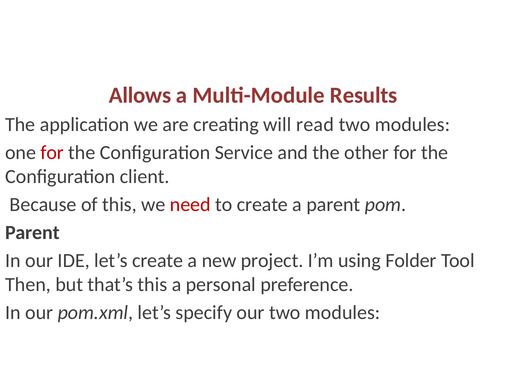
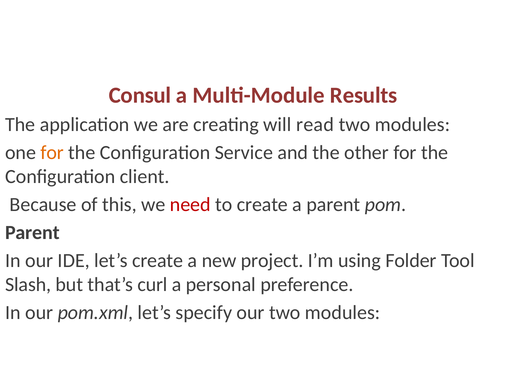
Allows: Allows -> Consul
for at (52, 153) colour: red -> orange
Then: Then -> Slash
that’s this: this -> curl
